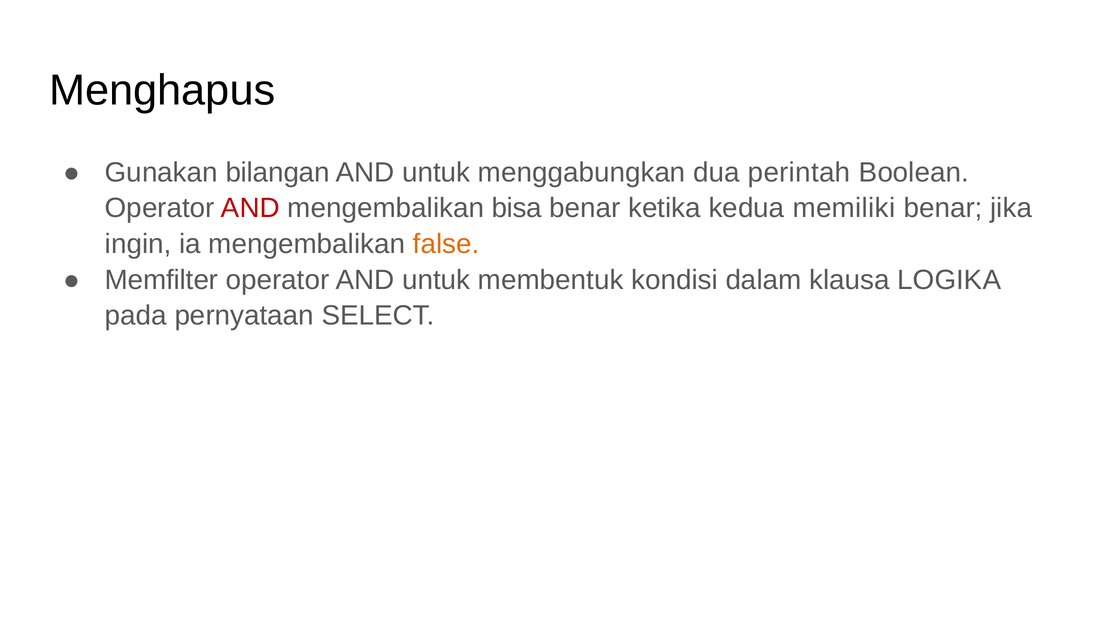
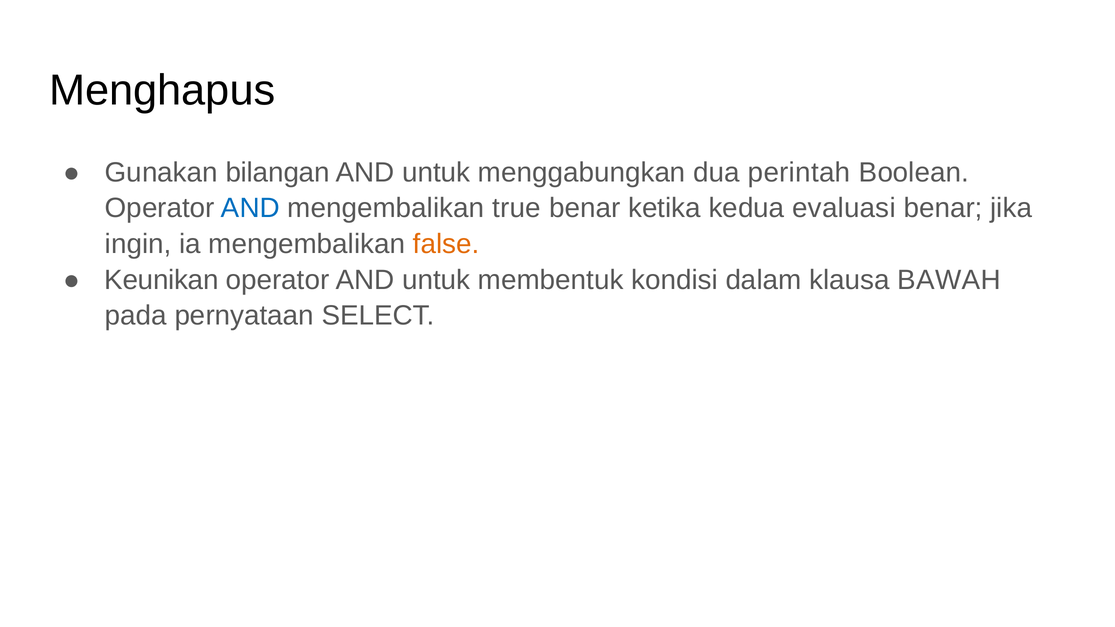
AND at (250, 208) colour: red -> blue
bisa: bisa -> true
memiliki: memiliki -> evaluasi
Memfilter: Memfilter -> Keunikan
LOGIKA: LOGIKA -> BAWAH
